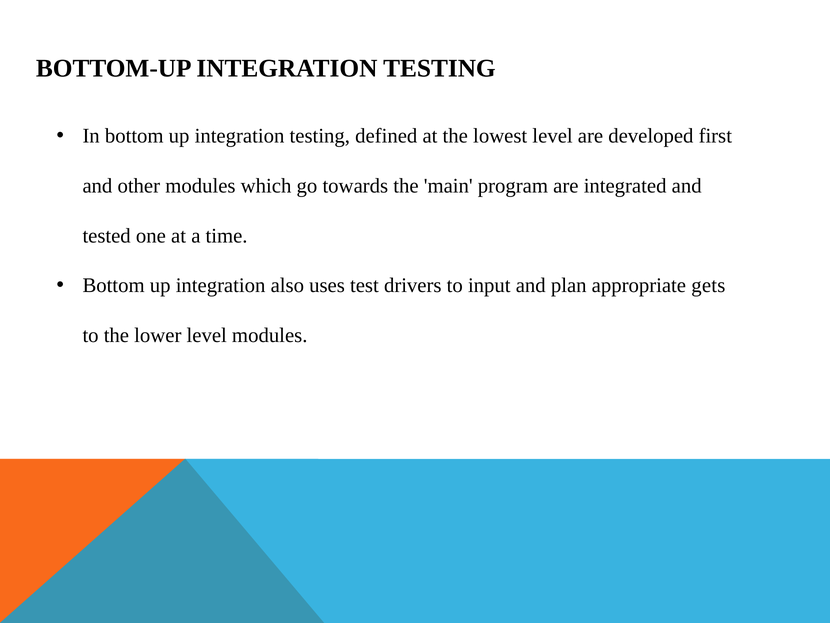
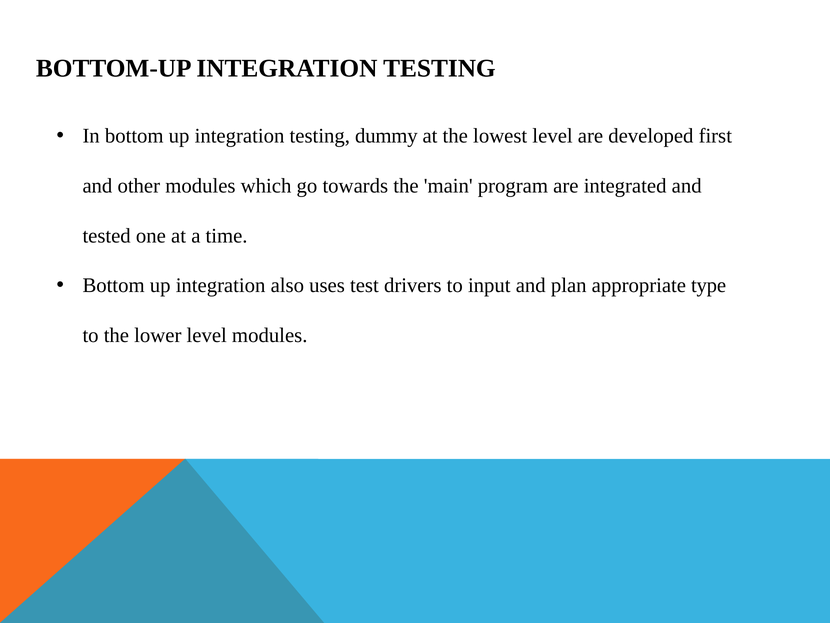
defined: defined -> dummy
gets: gets -> type
